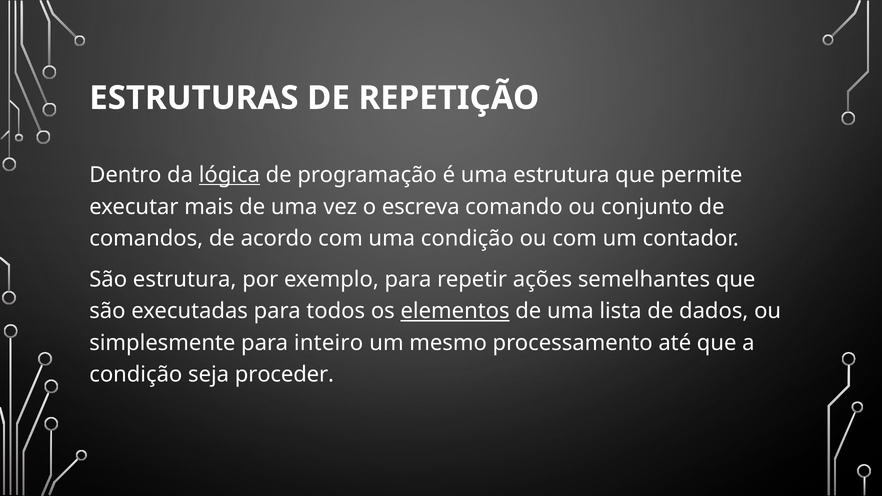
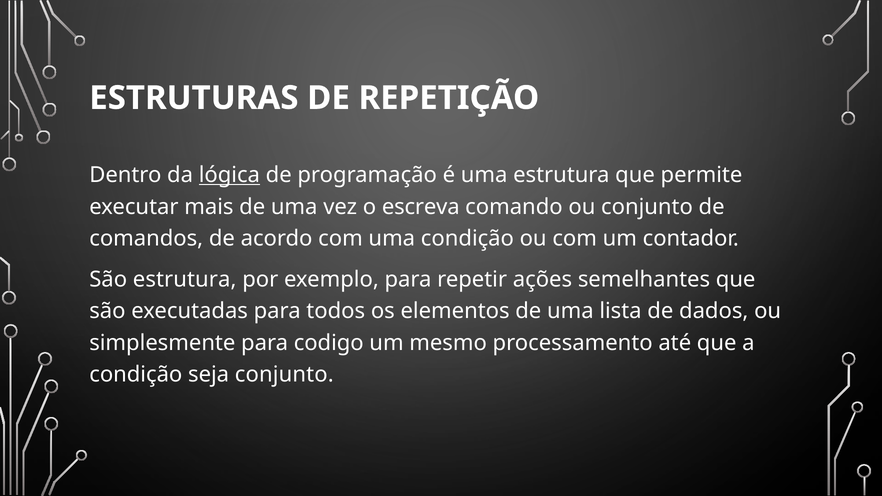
elementos underline: present -> none
inteiro: inteiro -> codigo
seja proceder: proceder -> conjunto
